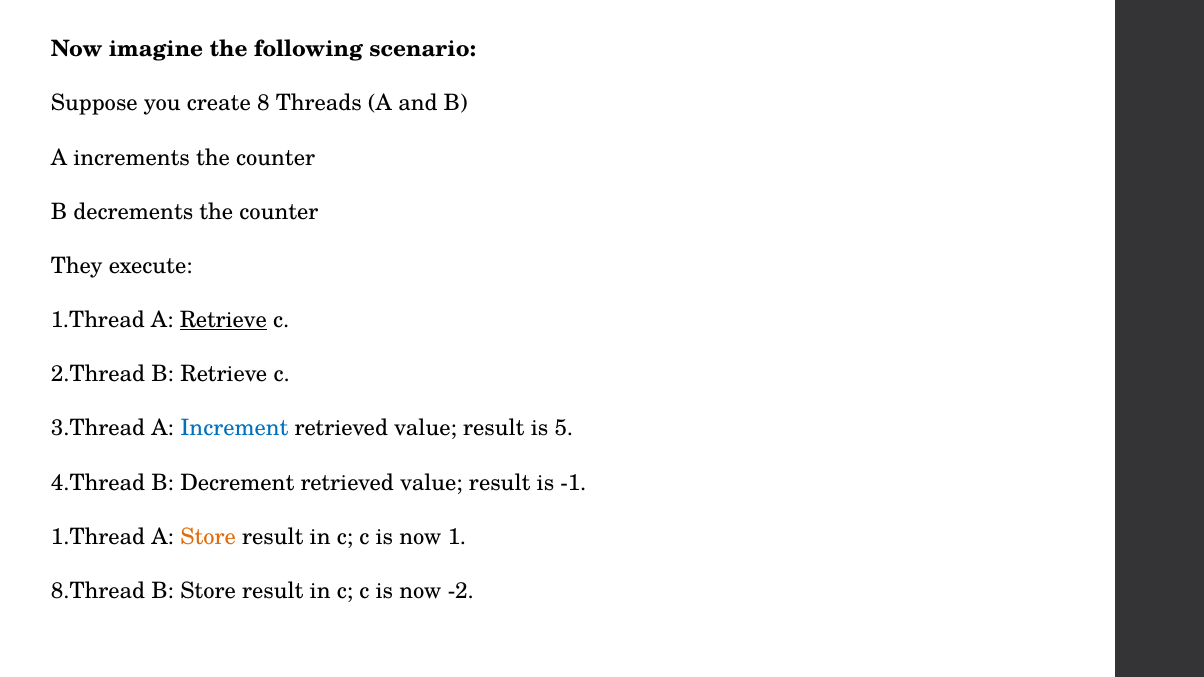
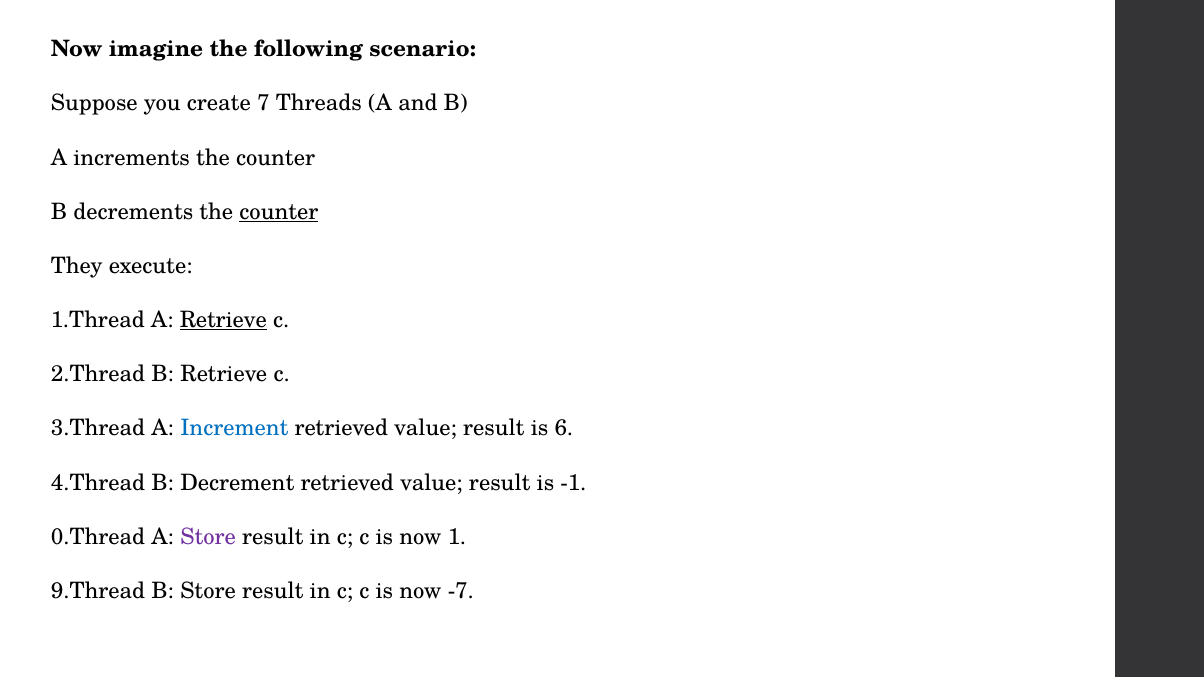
8: 8 -> 7
counter at (279, 212) underline: none -> present
5: 5 -> 6
1.Thread at (98, 537): 1.Thread -> 0.Thread
Store at (208, 537) colour: orange -> purple
8.Thread: 8.Thread -> 9.Thread
-2: -2 -> -7
